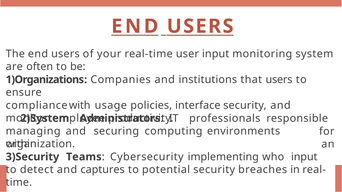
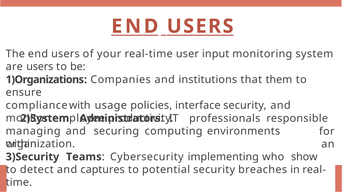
are often: often -> users
that users: users -> them
who input: input -> show
